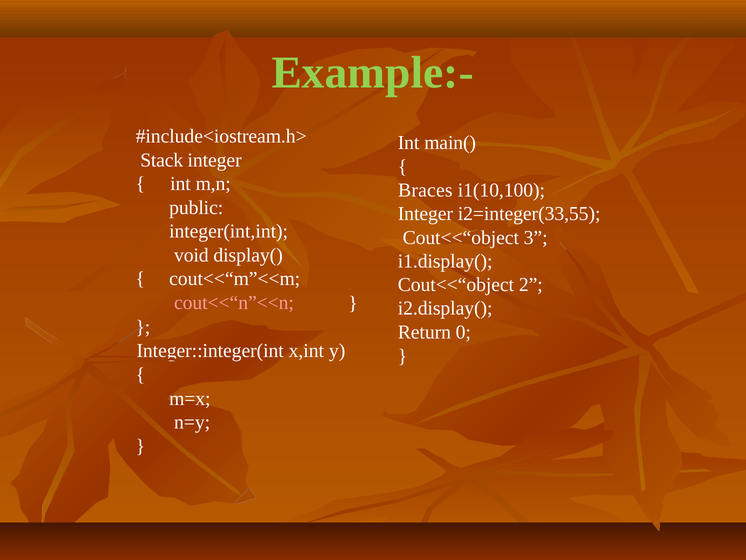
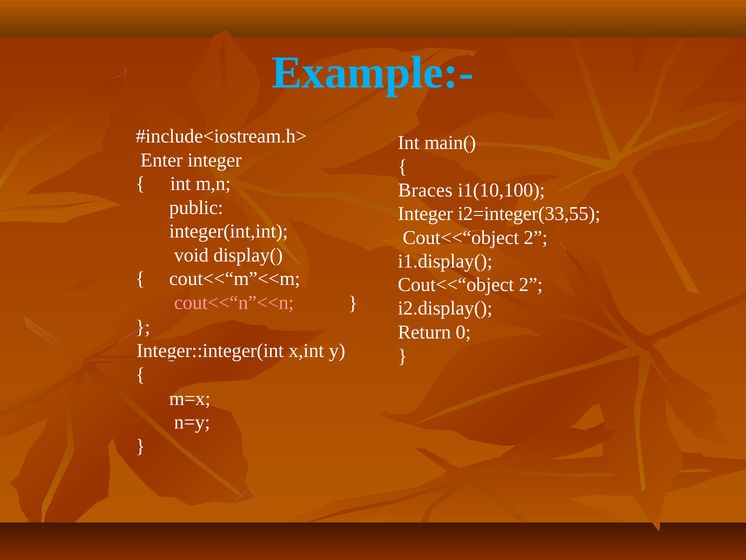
Example:- colour: light green -> light blue
Stack: Stack -> Enter
3 at (536, 237): 3 -> 2
